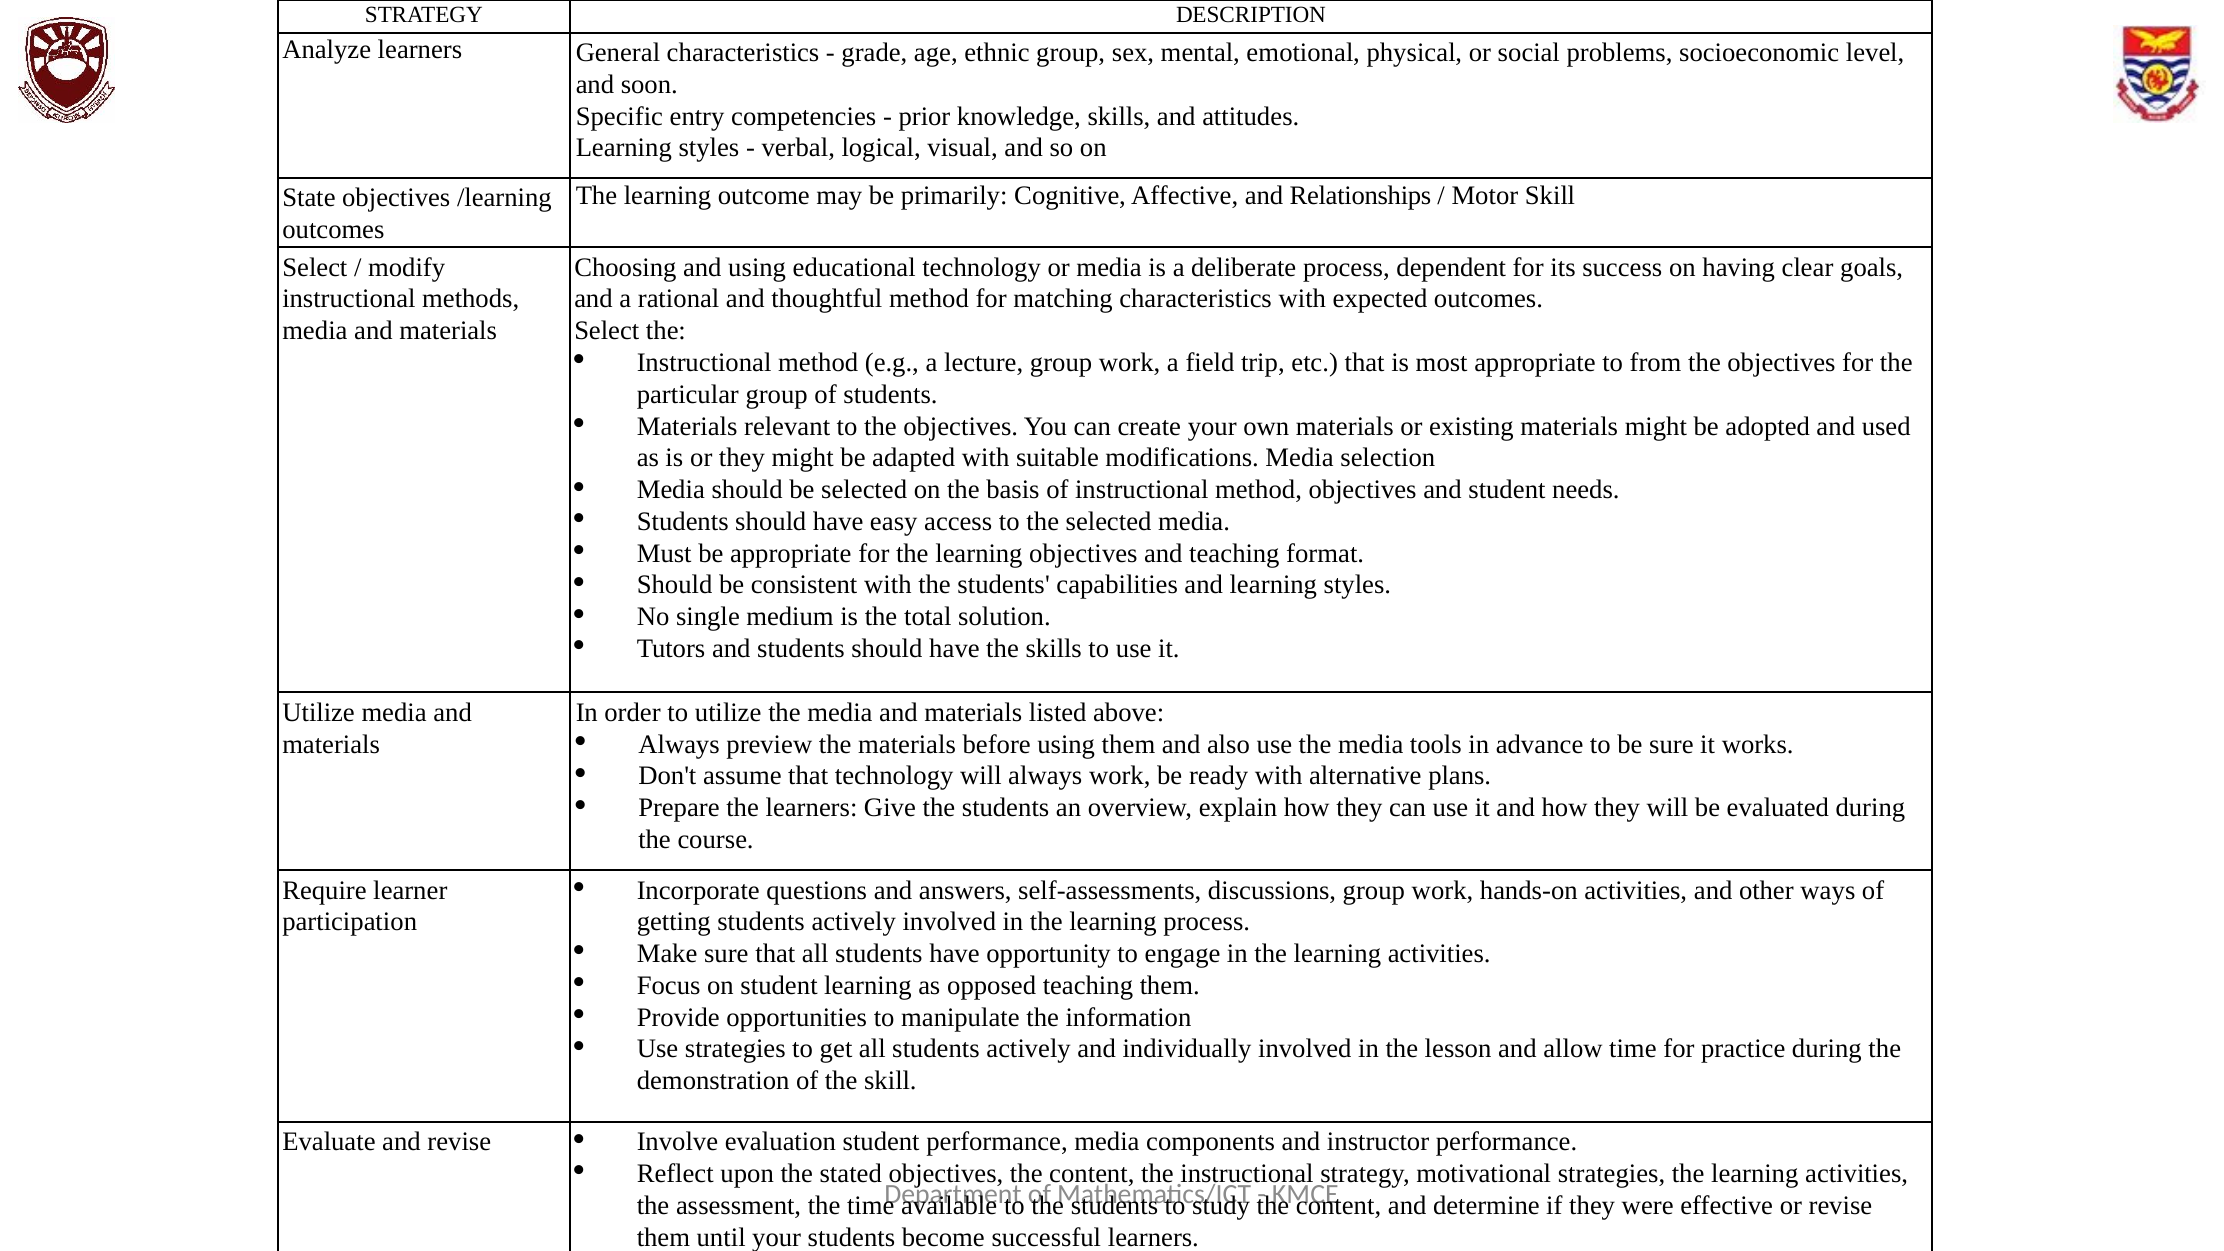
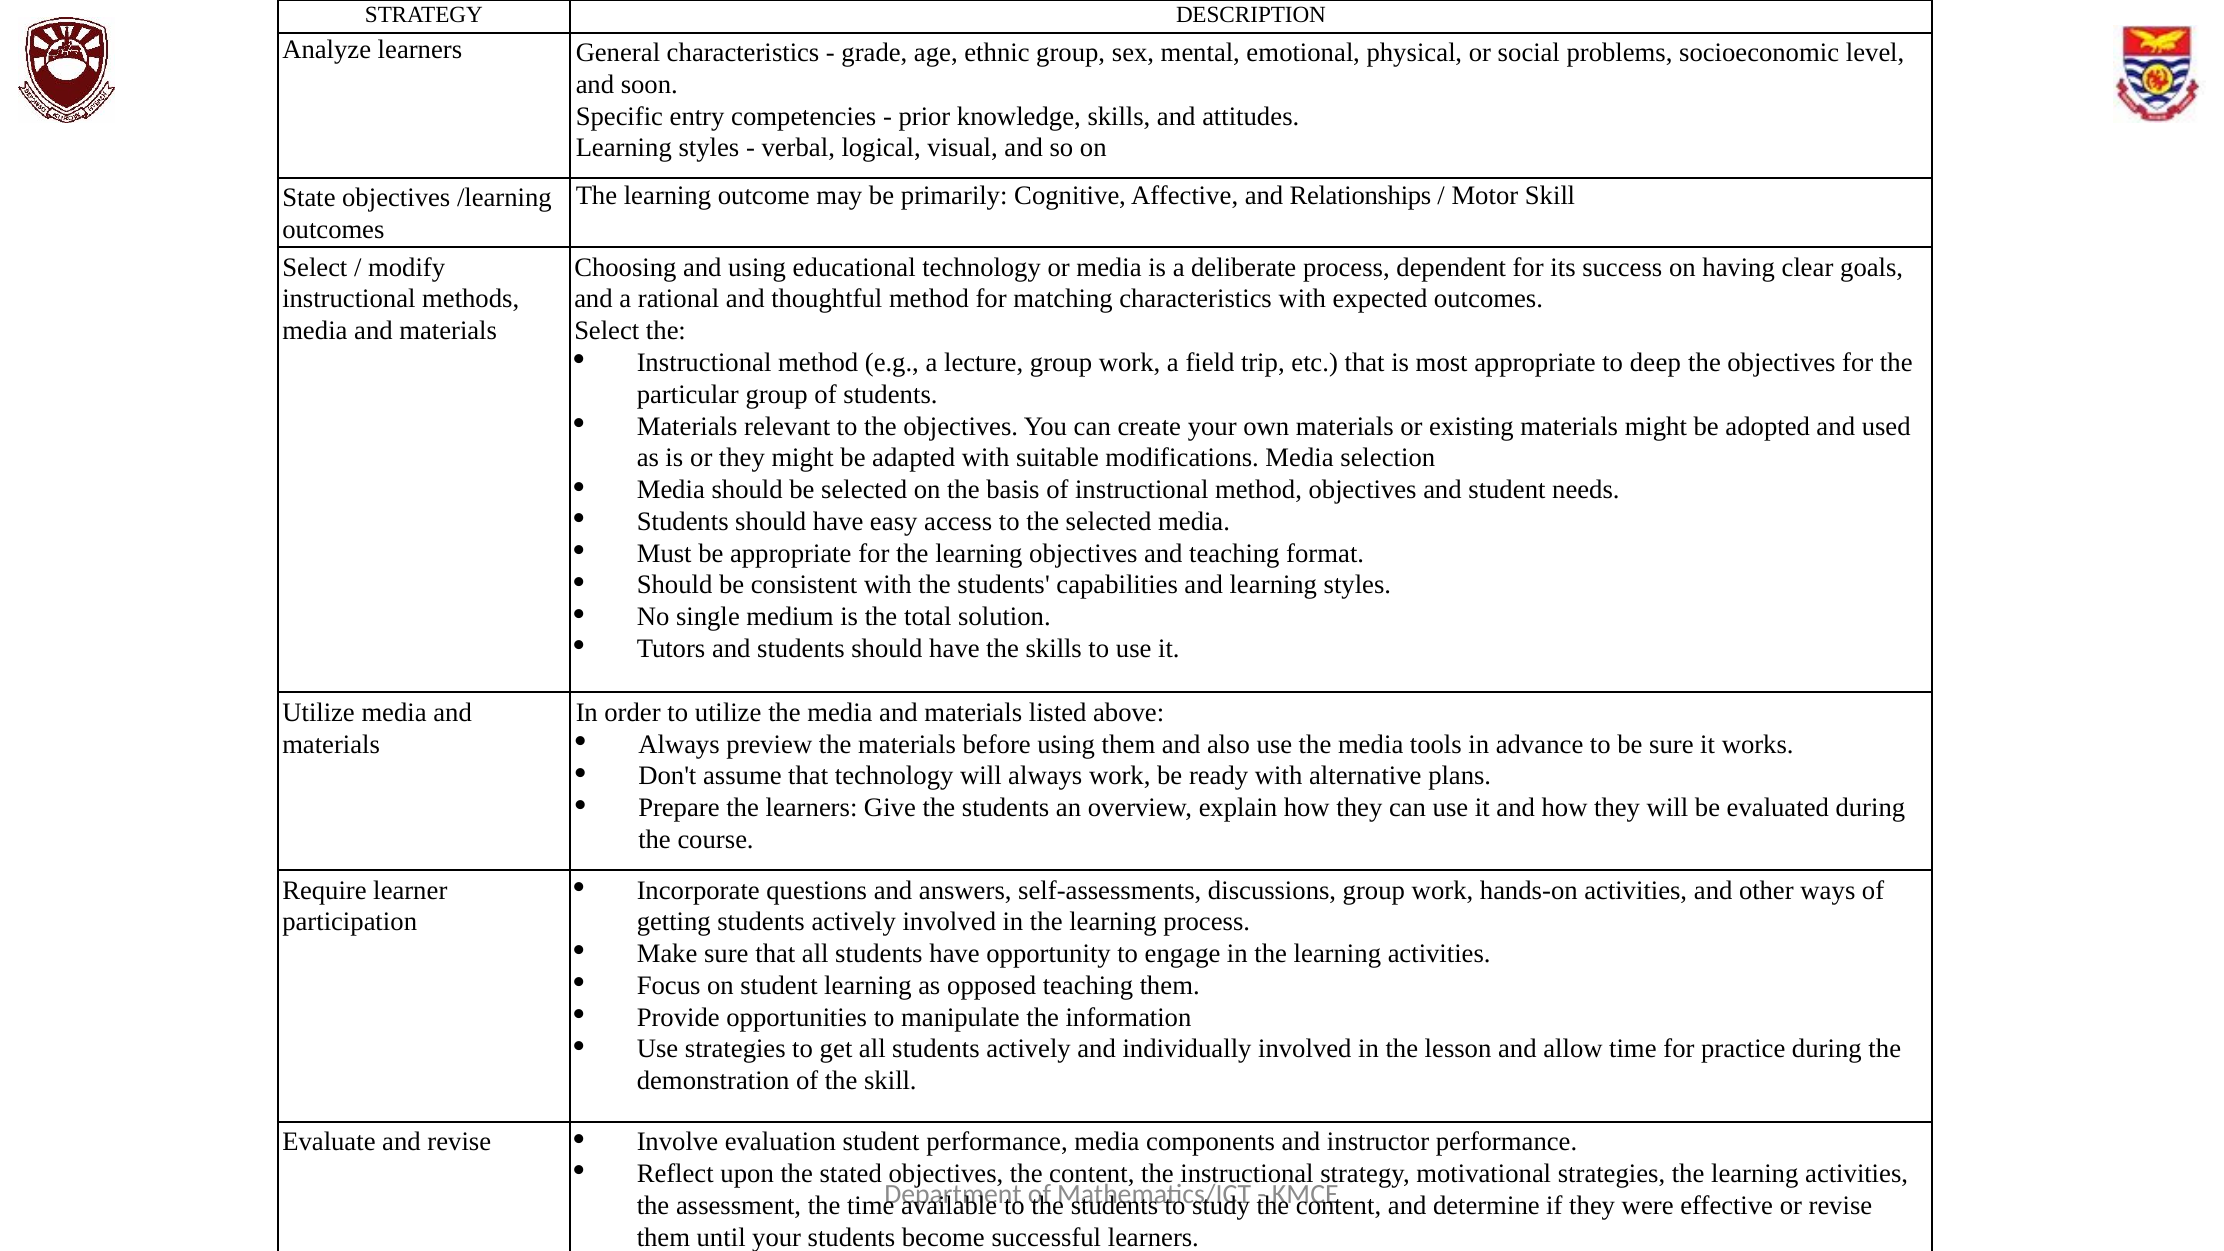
from: from -> deep
